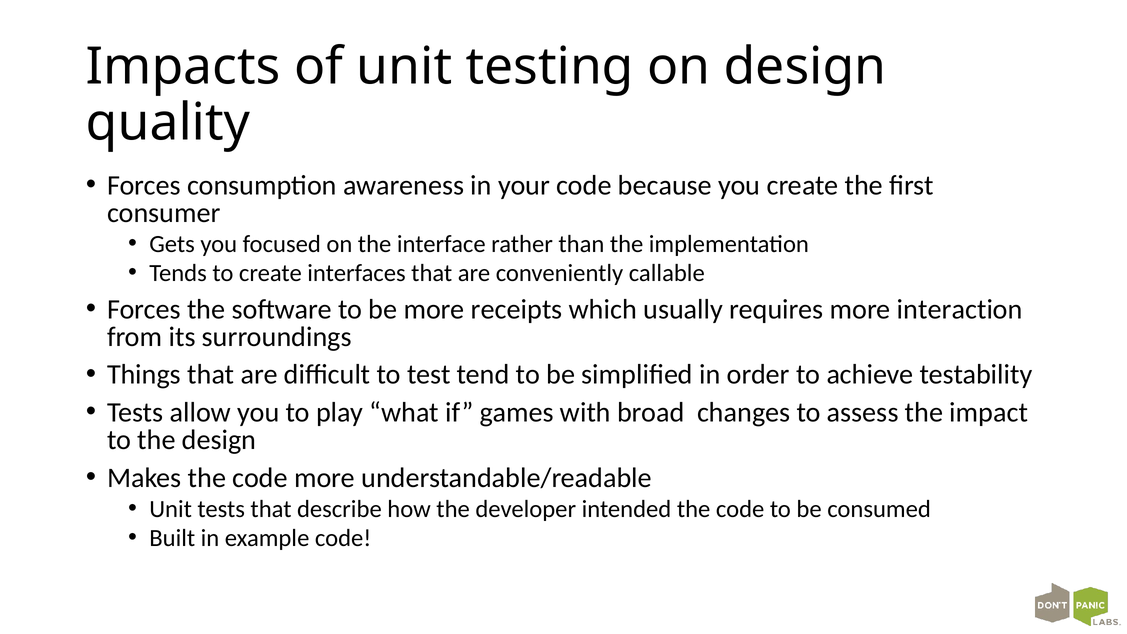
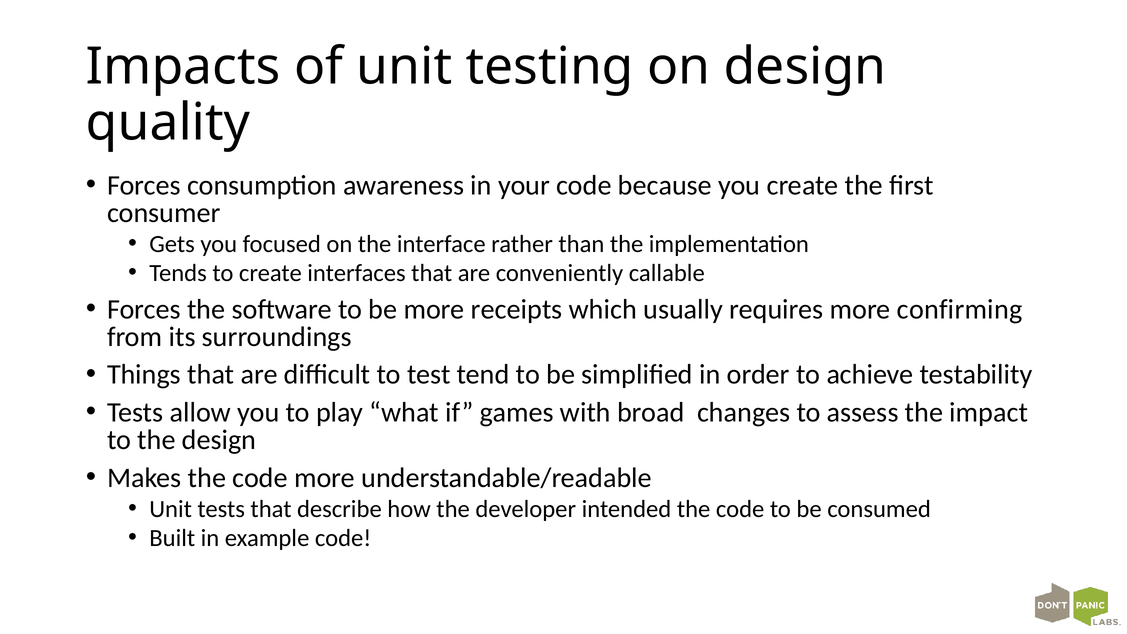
interaction: interaction -> confirming
